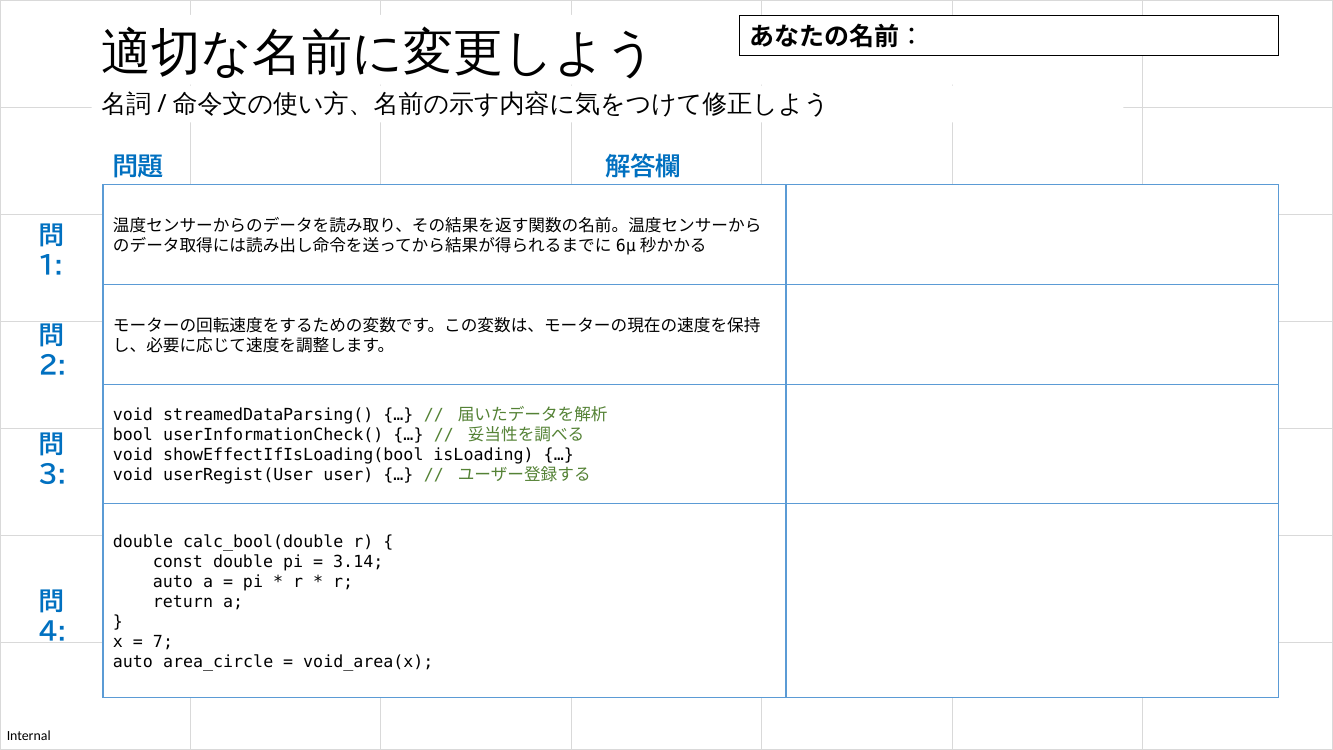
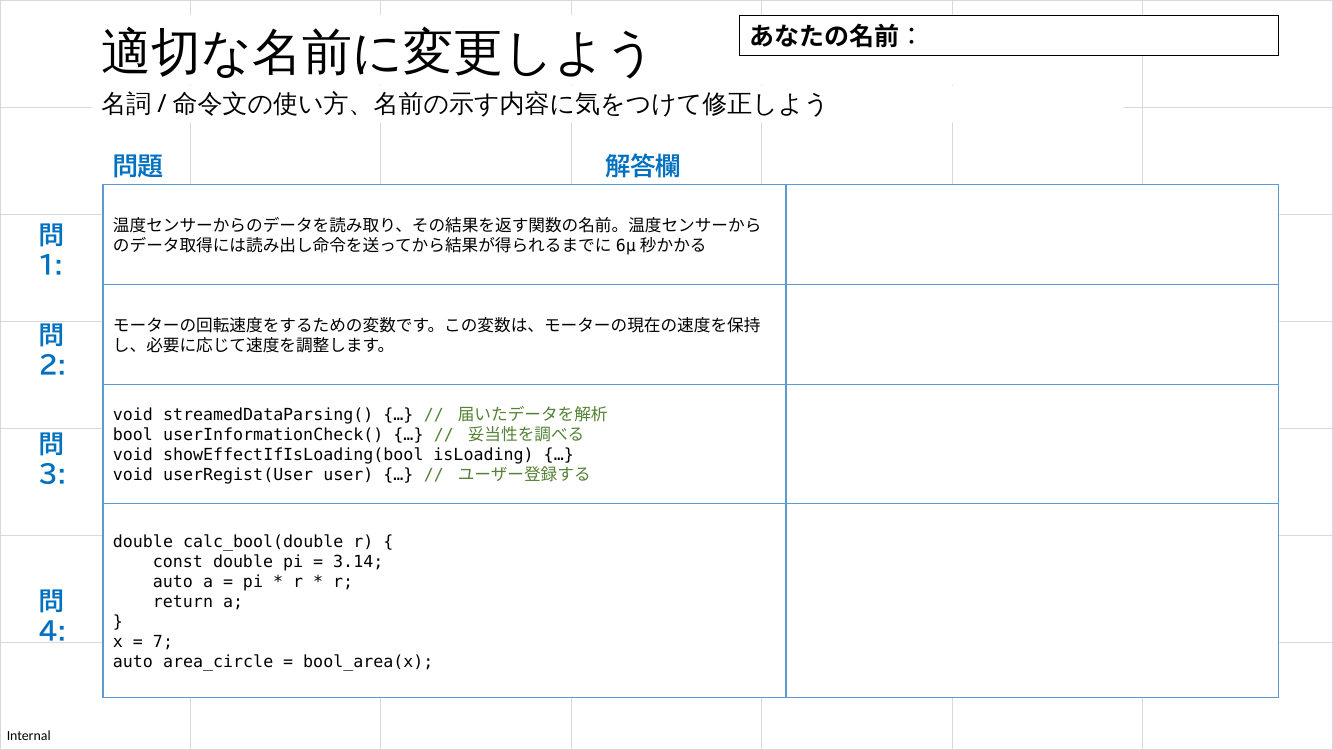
void_area(x: void_area(x -> bool_area(x
